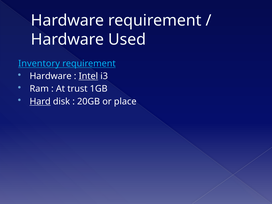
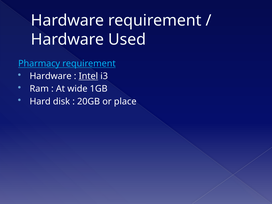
Inventory: Inventory -> Pharmacy
trust: trust -> wide
Hard underline: present -> none
